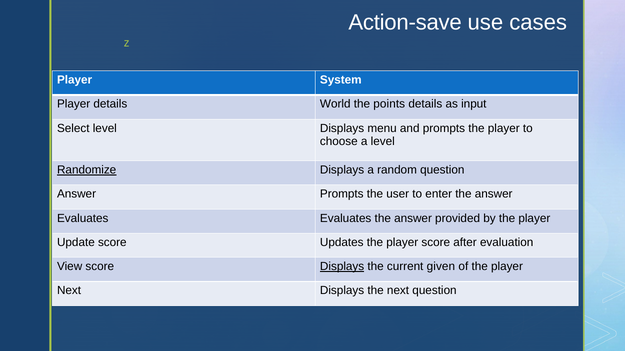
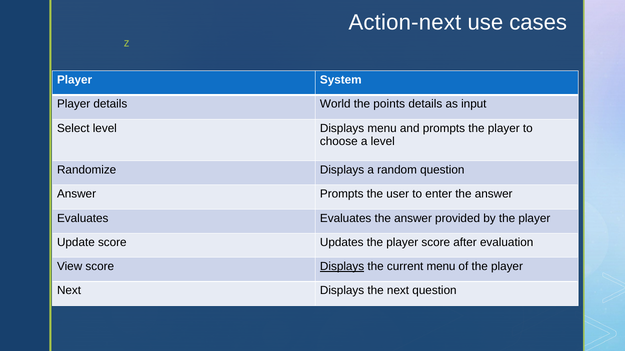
Action-save: Action-save -> Action-next
Randomize underline: present -> none
current given: given -> menu
